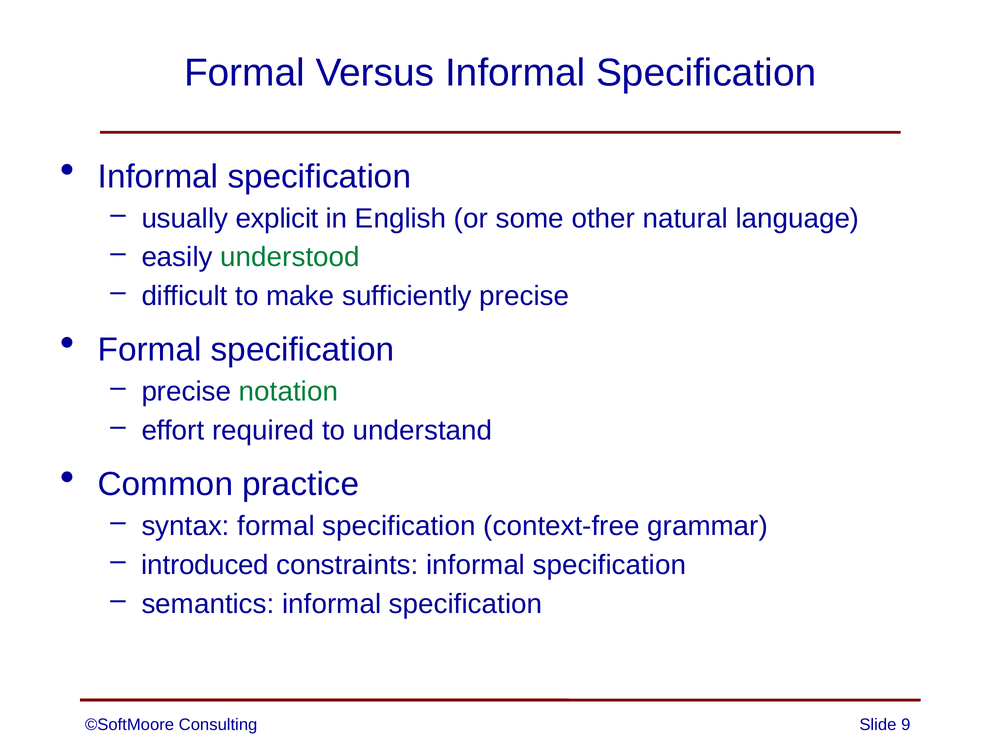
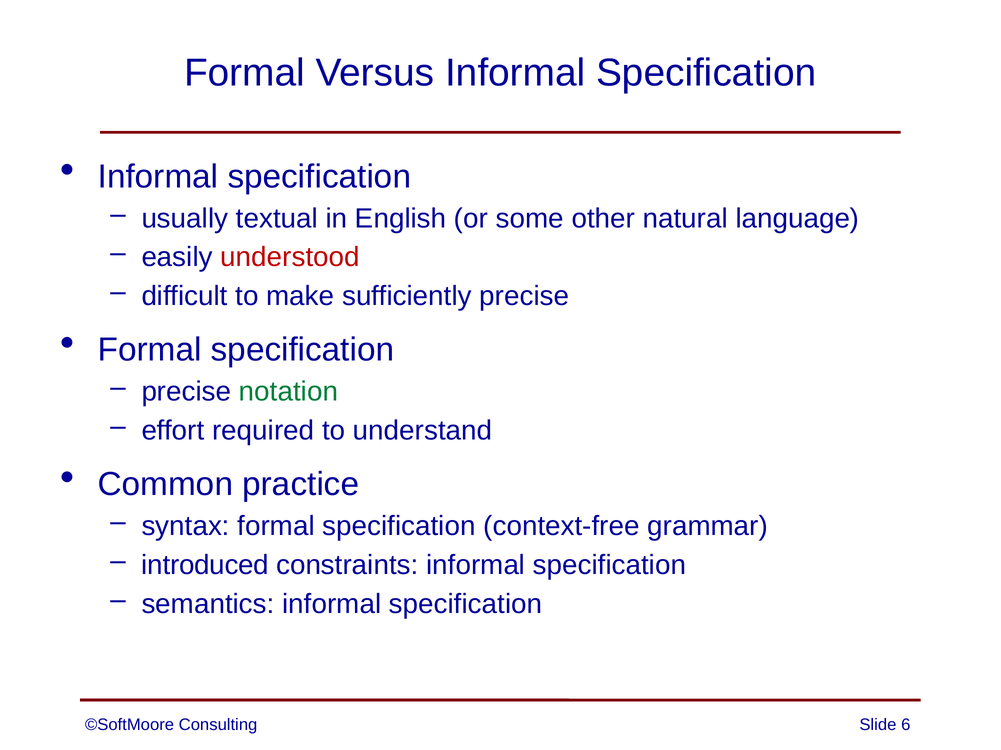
explicit: explicit -> textual
understood colour: green -> red
9: 9 -> 6
